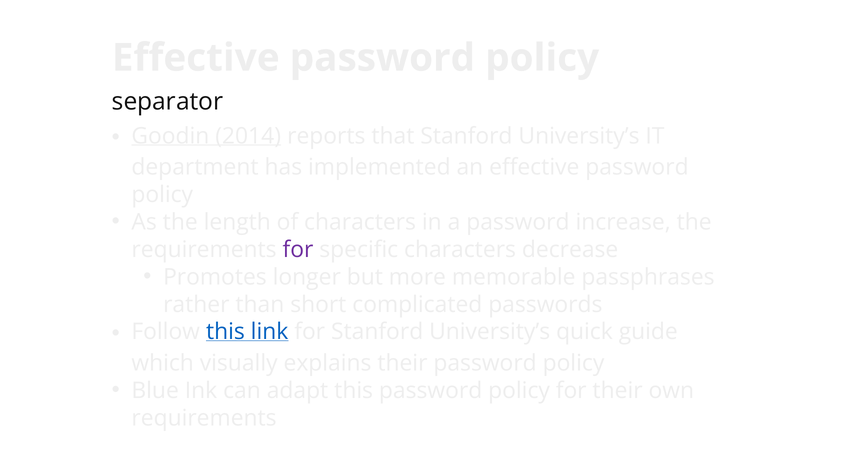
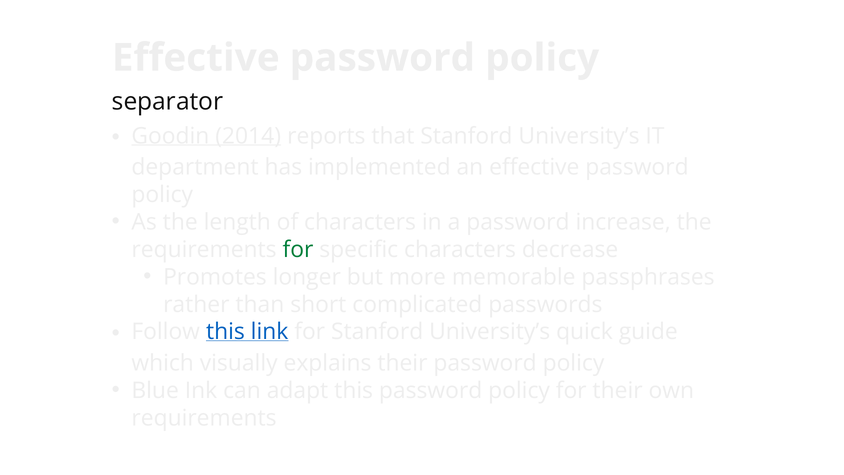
for at (298, 249) colour: purple -> green
